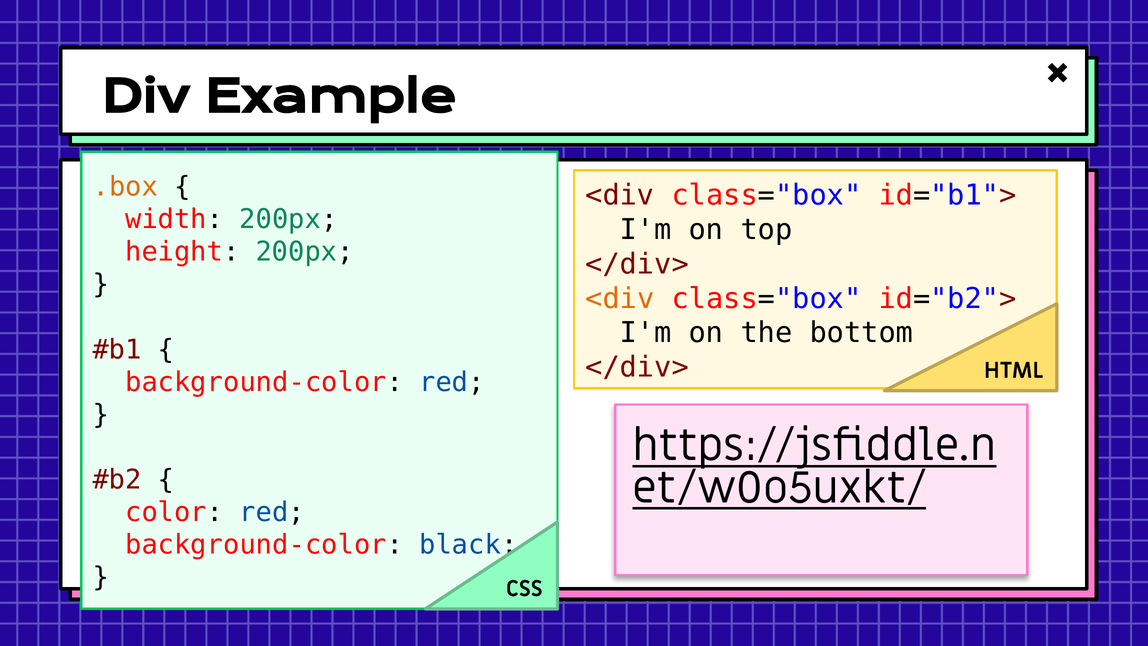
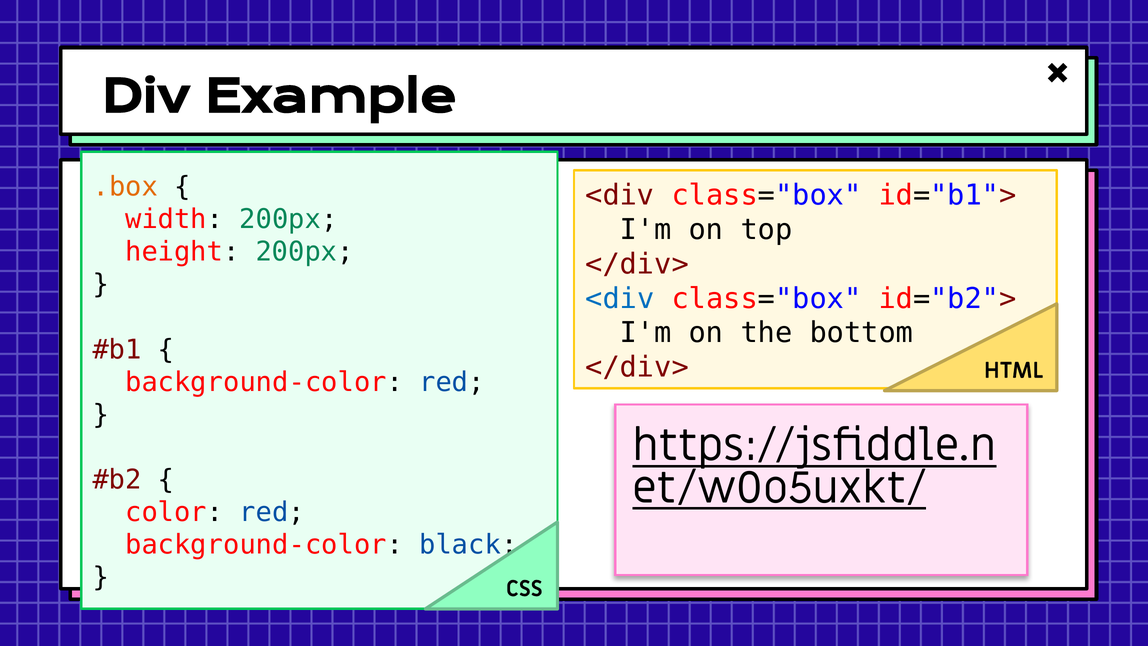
<div at (620, 298) colour: orange -> blue
